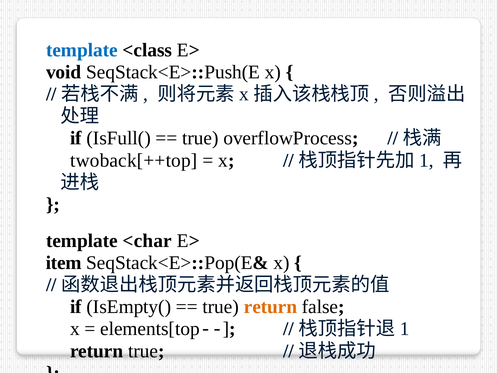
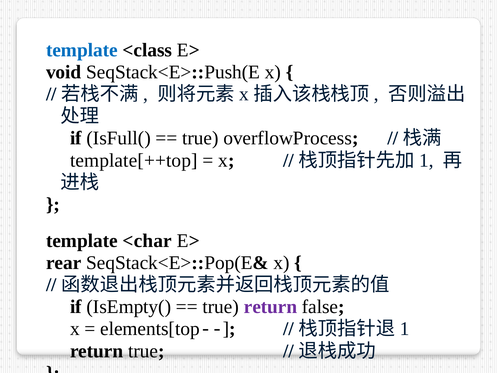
twoback[++top: twoback[++top -> template[++top
item: item -> rear
return at (271, 307) colour: orange -> purple
